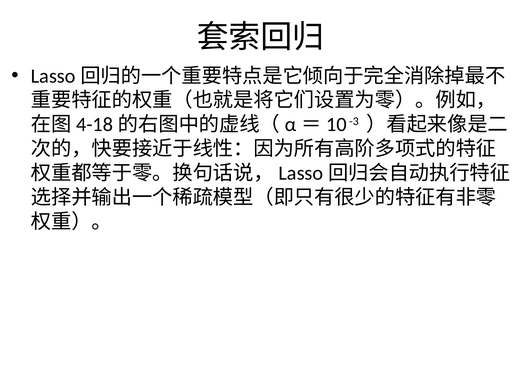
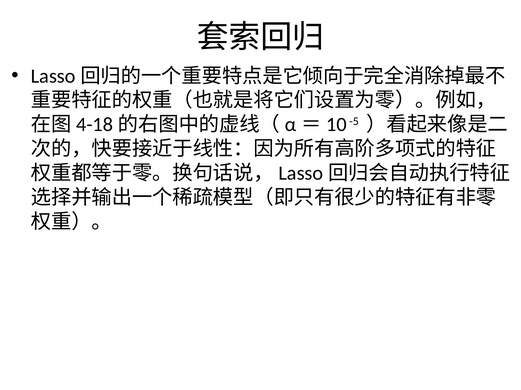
-3: -3 -> -5
